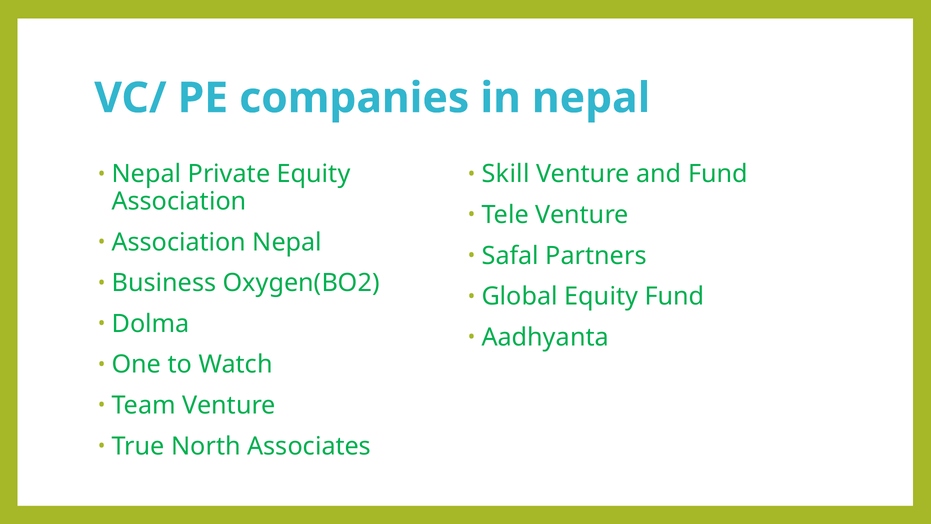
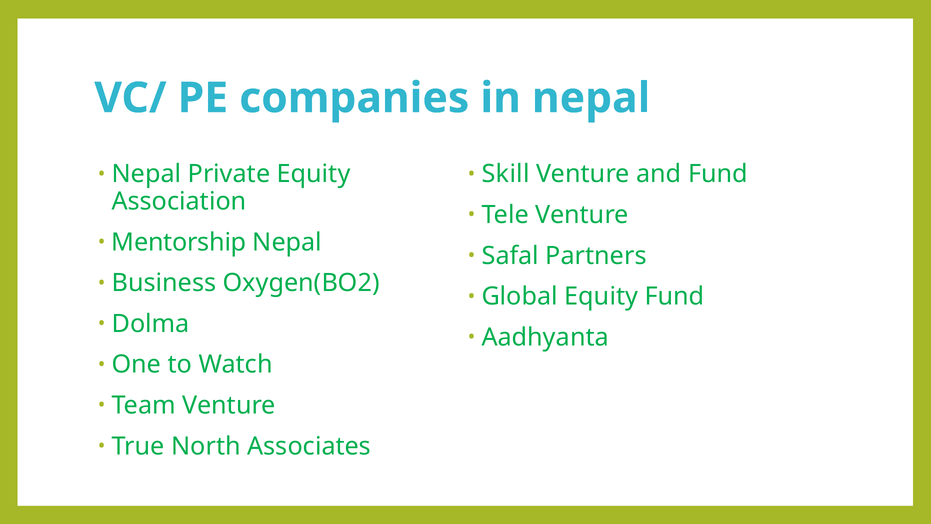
Association at (179, 242): Association -> Mentorship
